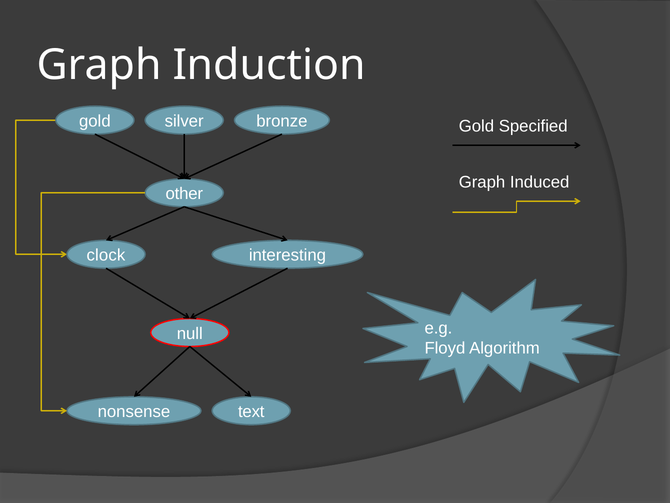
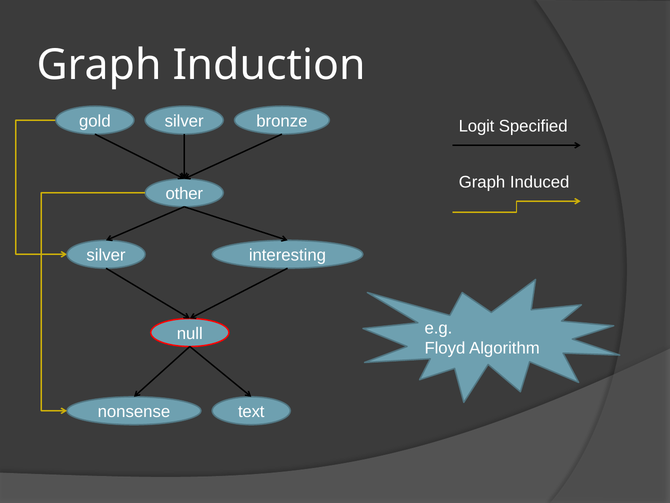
Gold at (476, 126): Gold -> Logit
clock at (106, 255): clock -> silver
